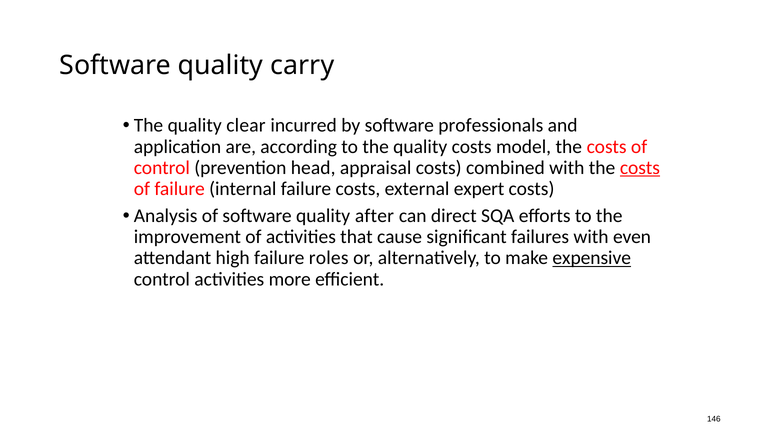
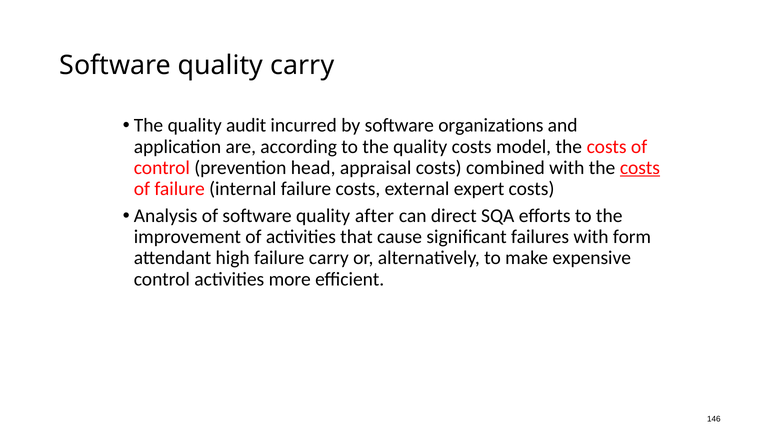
clear: clear -> audit
professionals: professionals -> organizations
even: even -> form
failure roles: roles -> carry
expensive underline: present -> none
